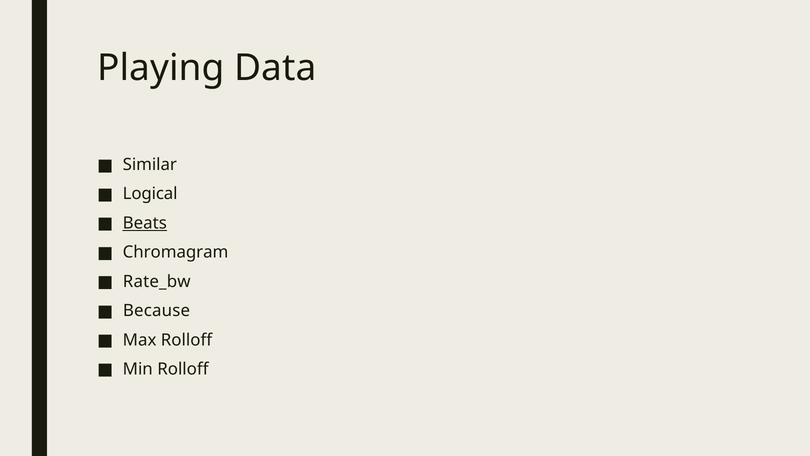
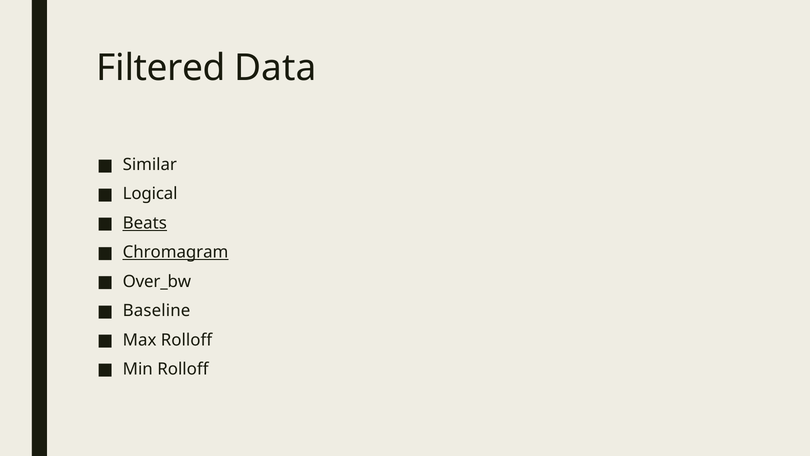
Playing: Playing -> Filtered
Chromagram underline: none -> present
Rate_bw: Rate_bw -> Over_bw
Because: Because -> Baseline
